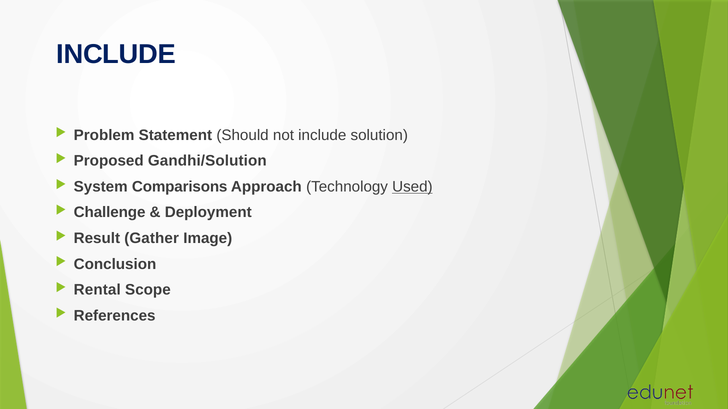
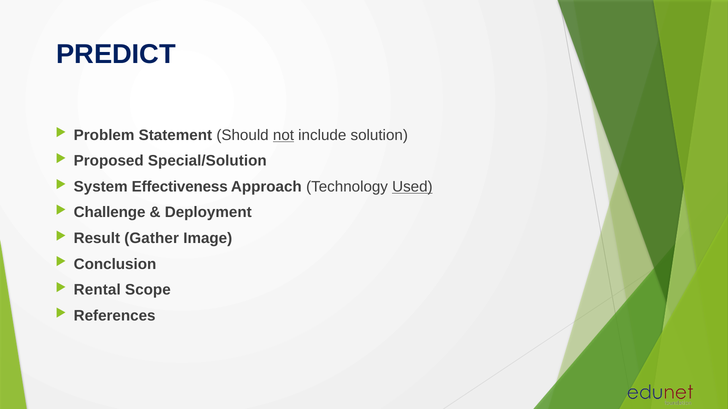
INCLUDE at (116, 54): INCLUDE -> PREDICT
not underline: none -> present
Gandhi/Solution: Gandhi/Solution -> Special/Solution
Comparisons: Comparisons -> Effectiveness
